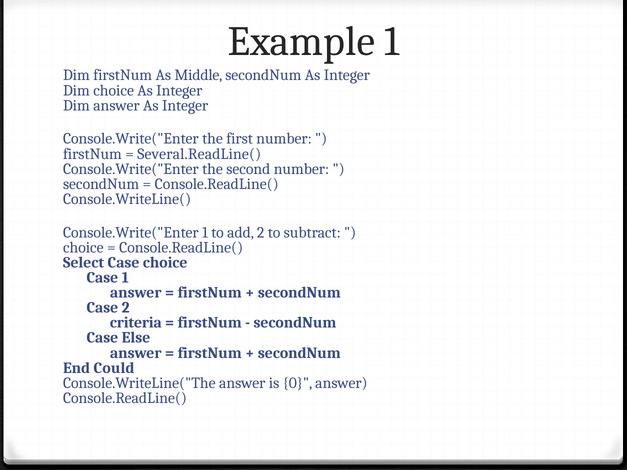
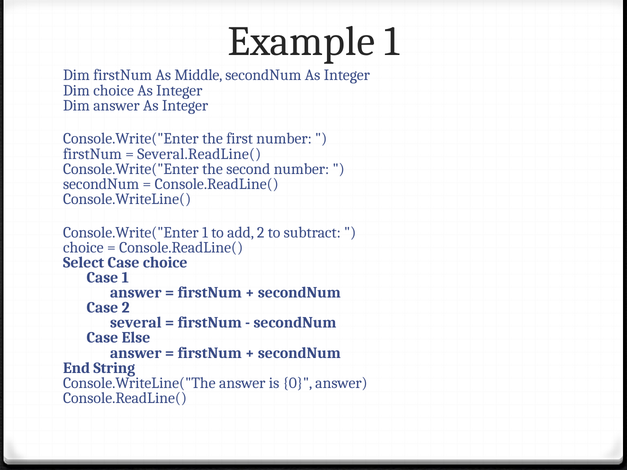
criteria: criteria -> several
Could: Could -> String
